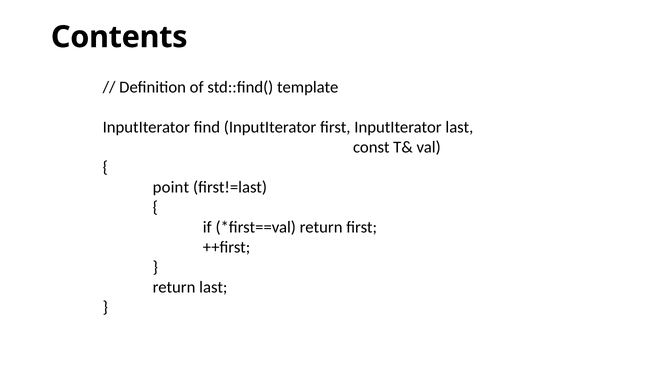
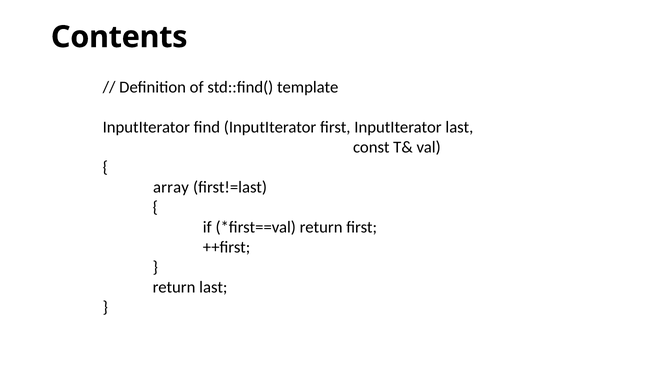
point: point -> array
